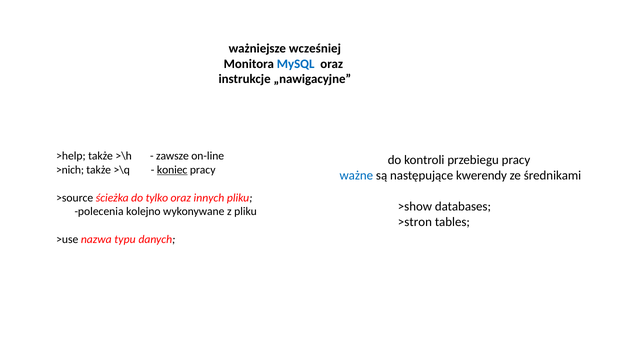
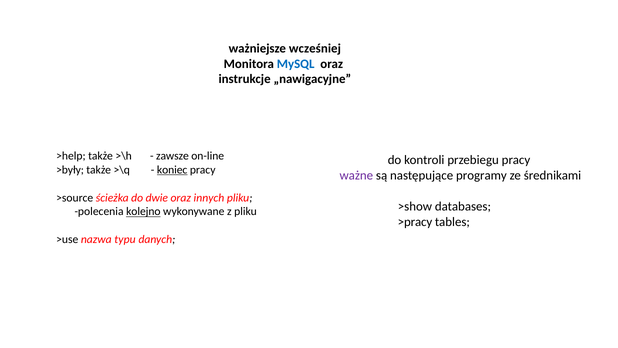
>nich: >nich -> >były
ważne colour: blue -> purple
kwerendy: kwerendy -> programy
tylko: tylko -> dwie
kolejno underline: none -> present
>stron: >stron -> >pracy
